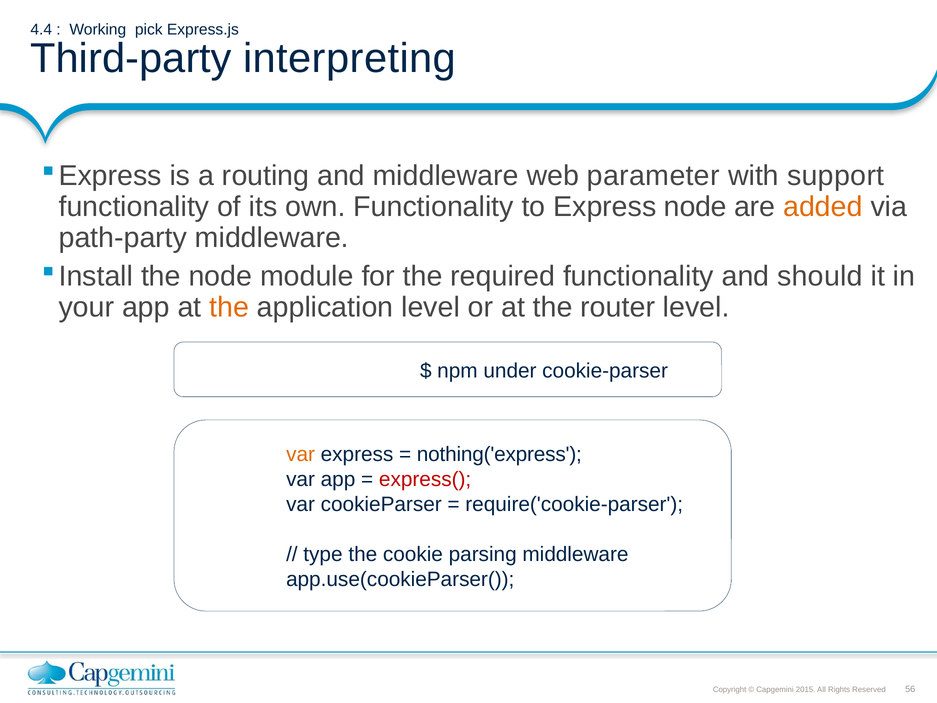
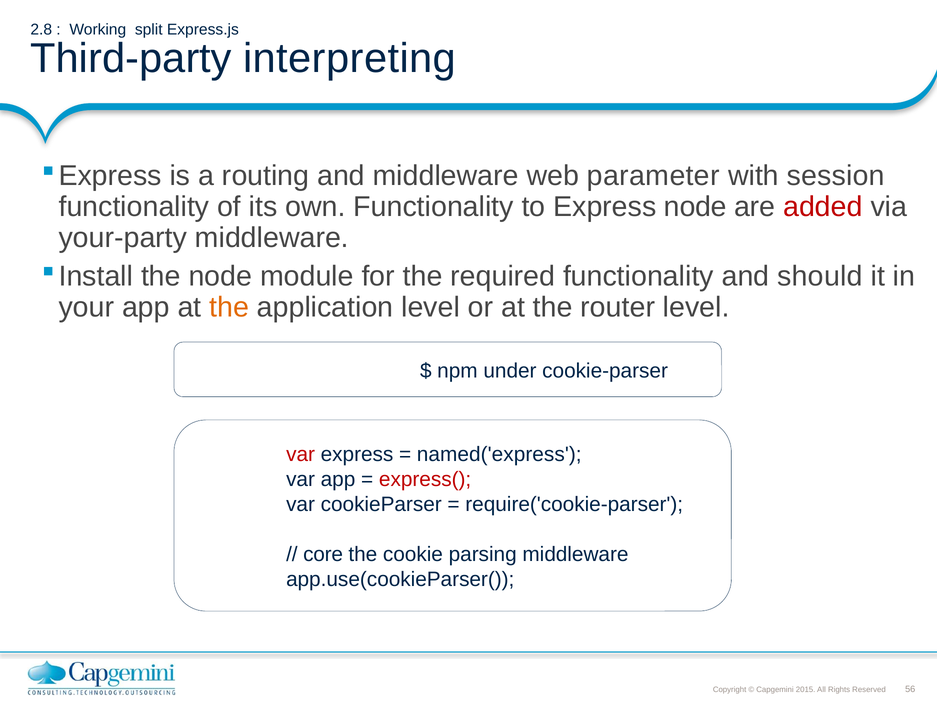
4.4: 4.4 -> 2.8
pick: pick -> split
support: support -> session
added colour: orange -> red
path-party: path-party -> your-party
var at (301, 454) colour: orange -> red
nothing('express: nothing('express -> named('express
type: type -> core
